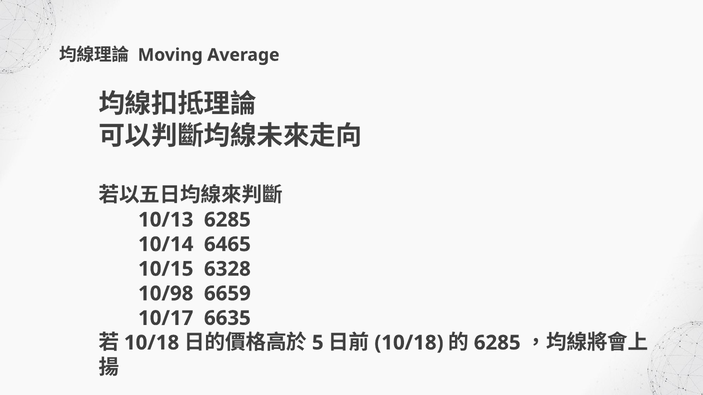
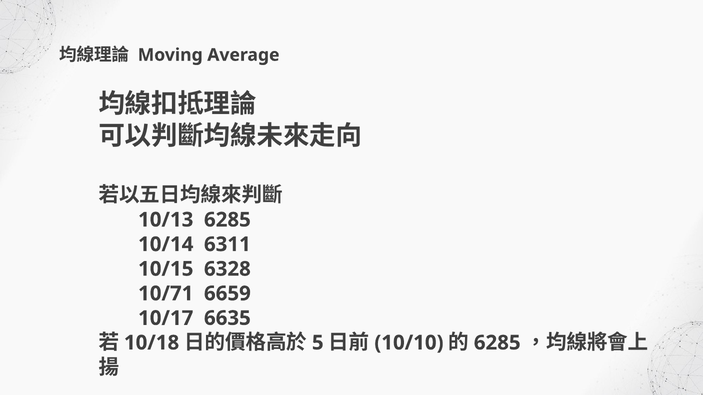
6465: 6465 -> 6311
10/98: 10/98 -> 10/71
10/18 at (409, 343): 10/18 -> 10/10
